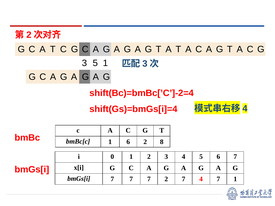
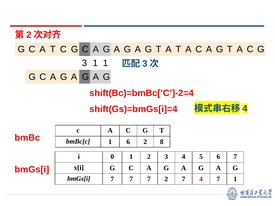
3 5: 5 -> 1
